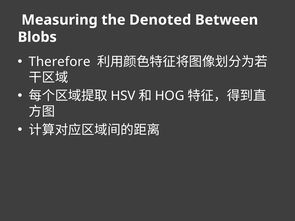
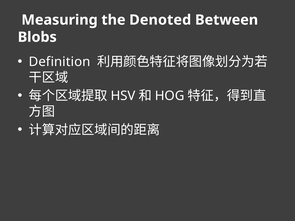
Therefore: Therefore -> Definition
